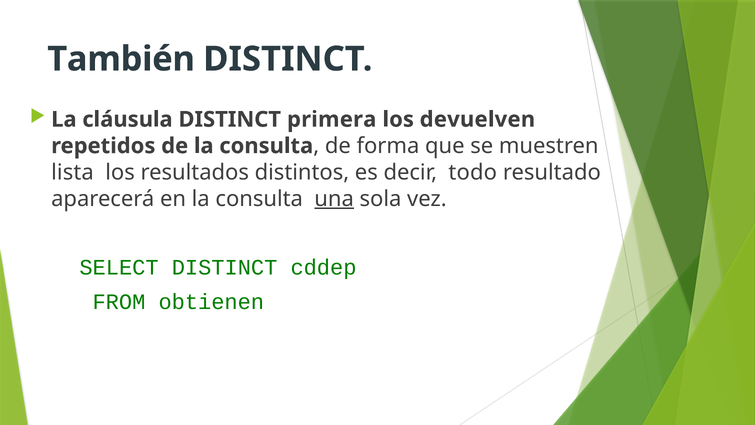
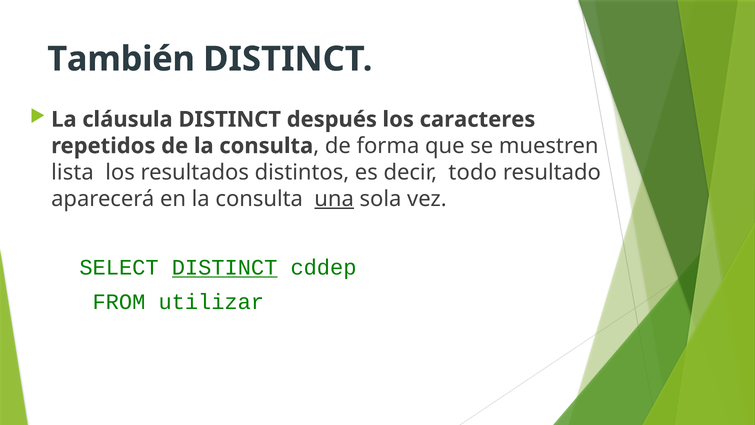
primera: primera -> después
devuelven: devuelven -> caracteres
DISTINCT at (225, 267) underline: none -> present
obtienen: obtienen -> utilizar
